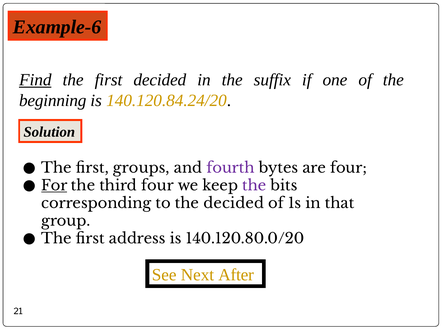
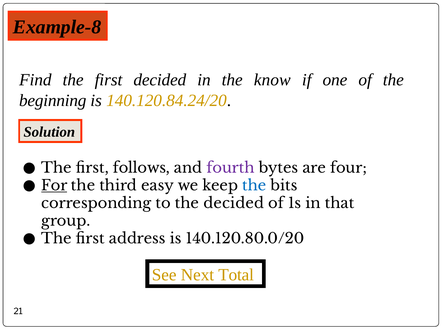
Example-6: Example-6 -> Example-8
Find underline: present -> none
suffix: suffix -> know
groups: groups -> follows
third four: four -> easy
the at (254, 186) colour: purple -> blue
After: After -> Total
